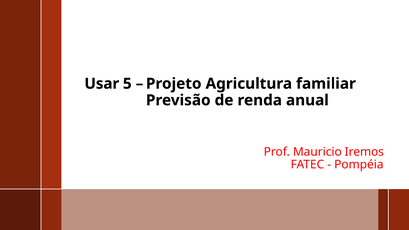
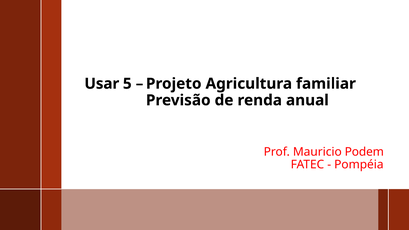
Iremos: Iremos -> Podem
